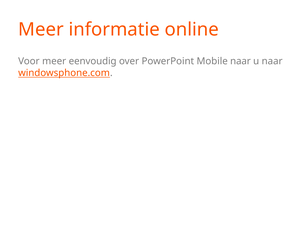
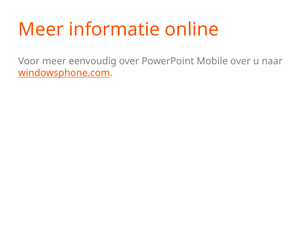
Mobile naar: naar -> over
